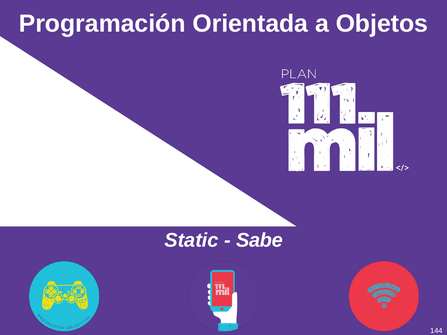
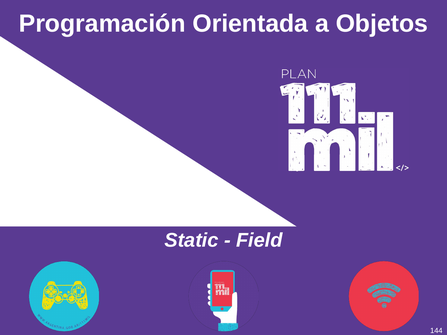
Sabe: Sabe -> Field
